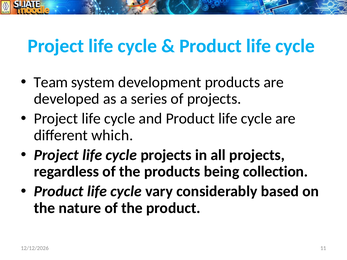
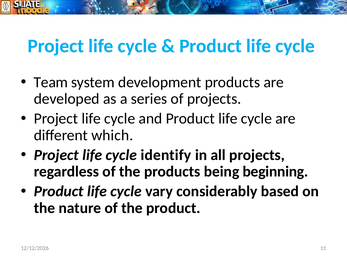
cycle projects: projects -> identify
collection: collection -> beginning
